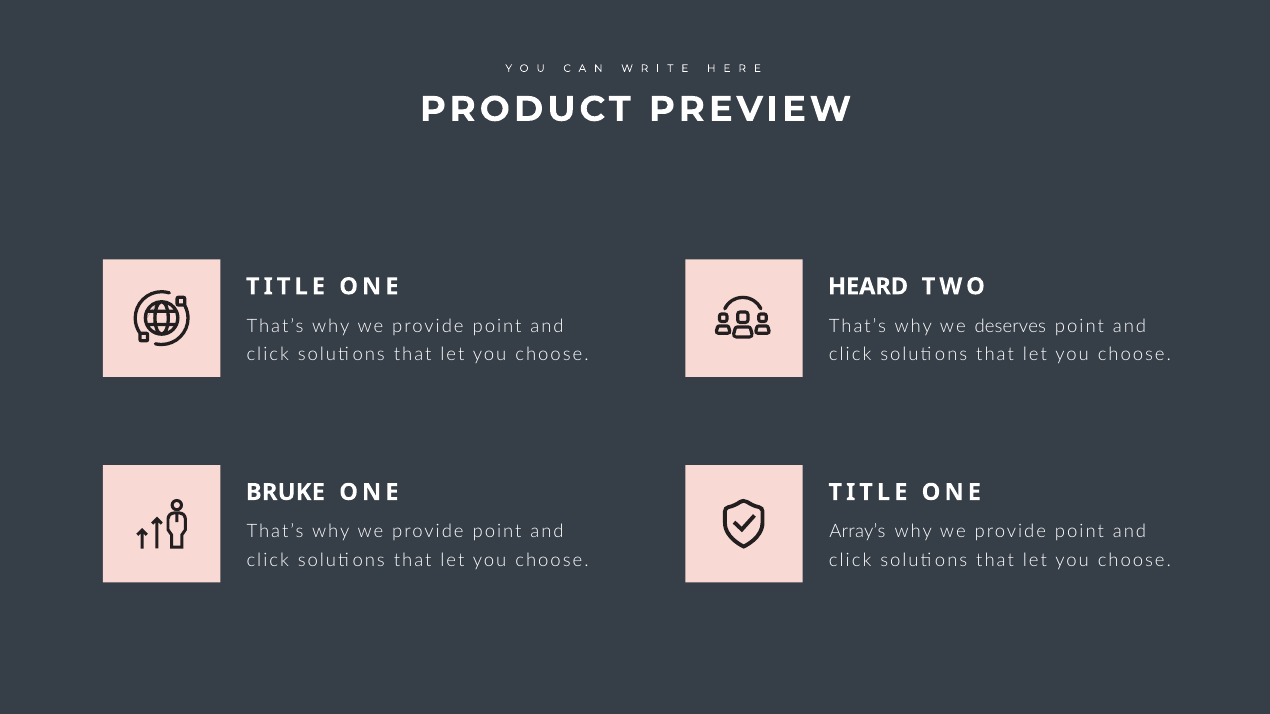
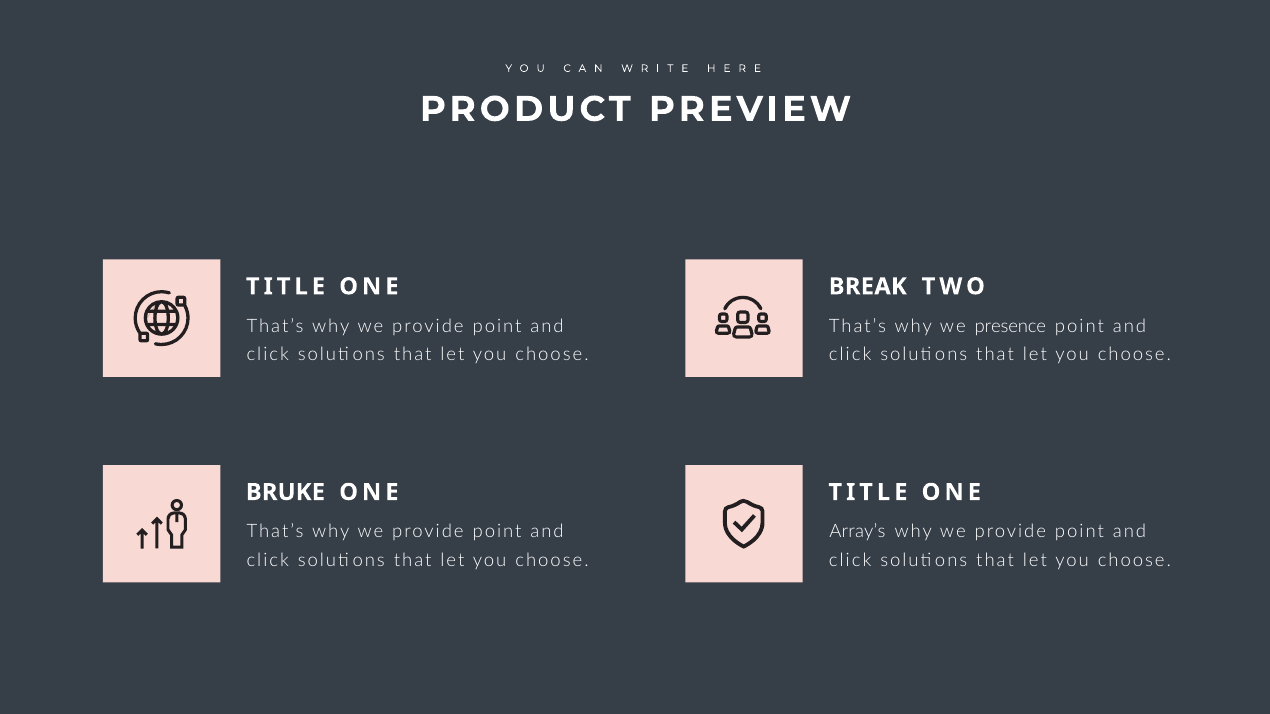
HEARD: HEARD -> BREAK
deserves: deserves -> presence
